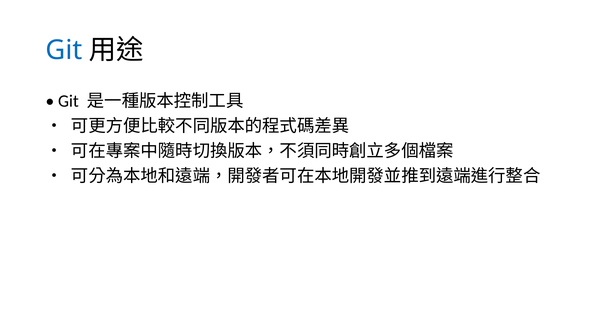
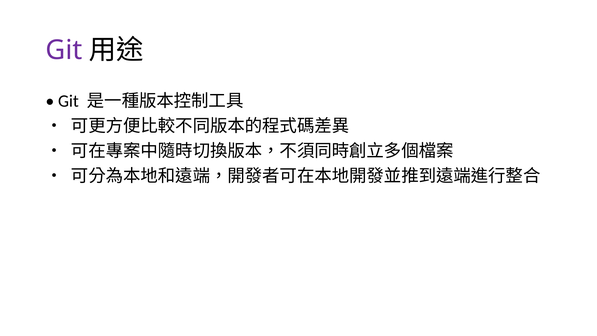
Git at (64, 50) colour: blue -> purple
